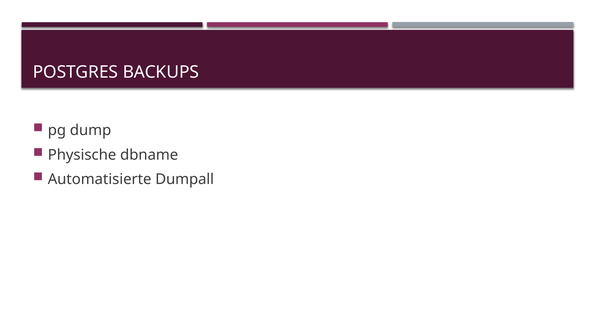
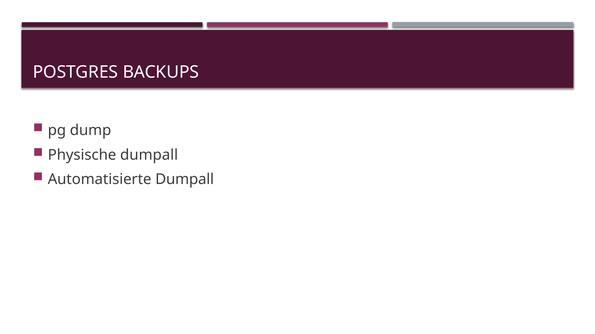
Physische dbname: dbname -> dumpall
